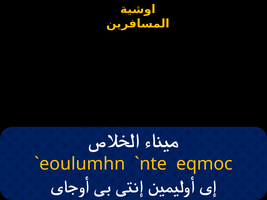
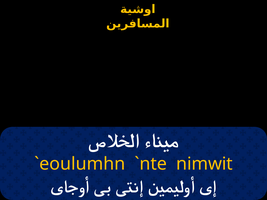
eqmoc: eqmoc -> nimwit
